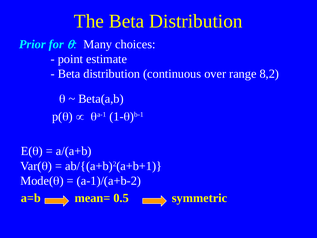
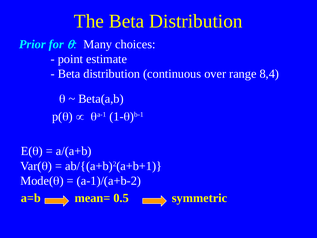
8,2: 8,2 -> 8,4
